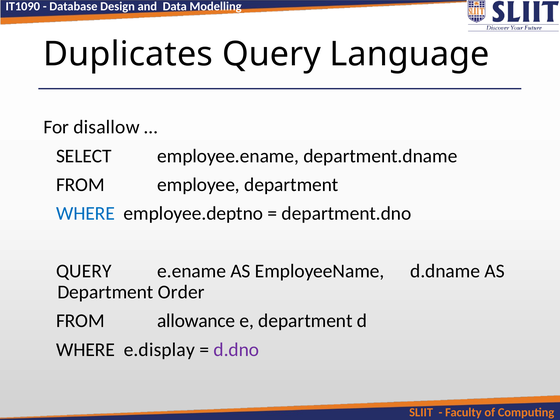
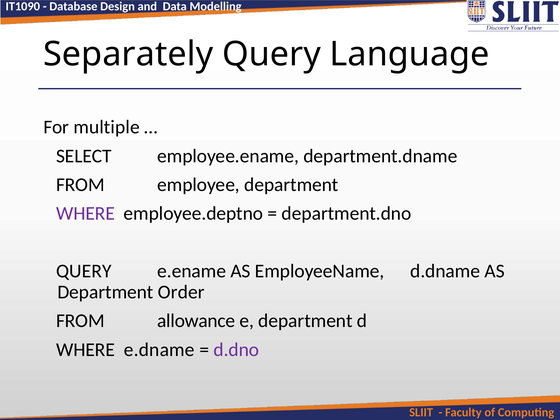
Duplicates: Duplicates -> Separately
disallow: disallow -> multiple
WHERE at (85, 214) colour: blue -> purple
e.display: e.display -> e.dname
